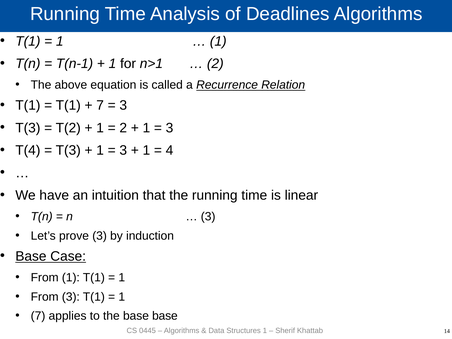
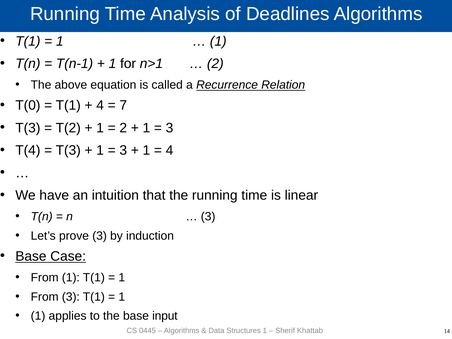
T(1 at (28, 105): T(1 -> T(0
7 at (100, 105): 7 -> 4
3 at (123, 105): 3 -> 7
7 at (38, 316): 7 -> 1
base base: base -> input
